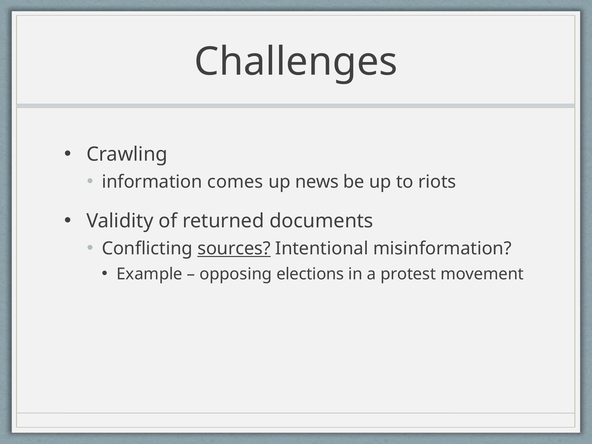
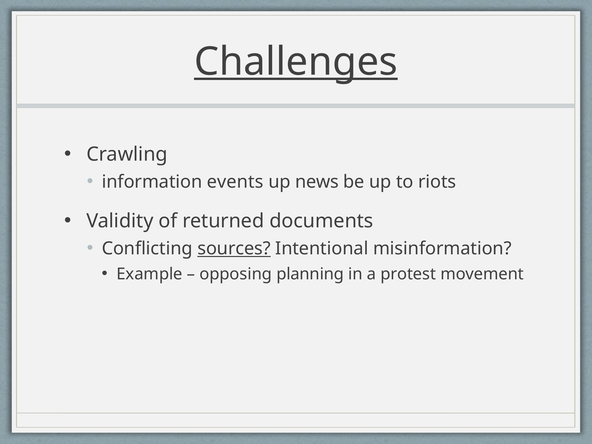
Challenges underline: none -> present
comes: comes -> events
elections: elections -> planning
